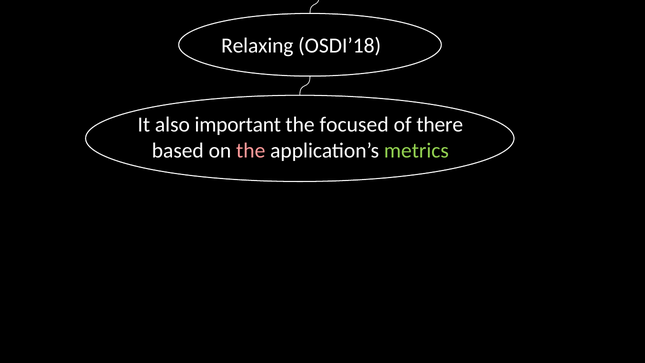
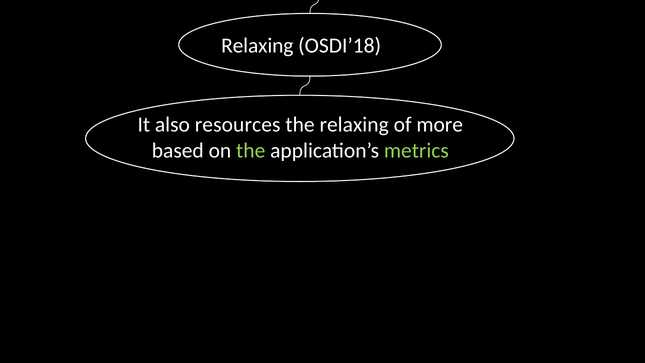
important: important -> resources
the focused: focused -> relaxing
there: there -> more
the at (251, 150) colour: pink -> light green
